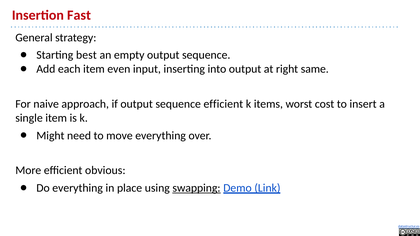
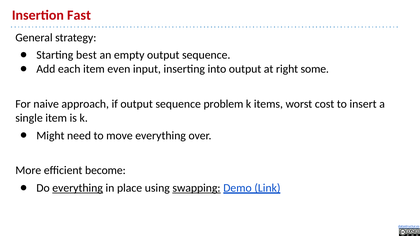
same: same -> some
sequence efficient: efficient -> problem
obvious: obvious -> become
everything at (78, 188) underline: none -> present
